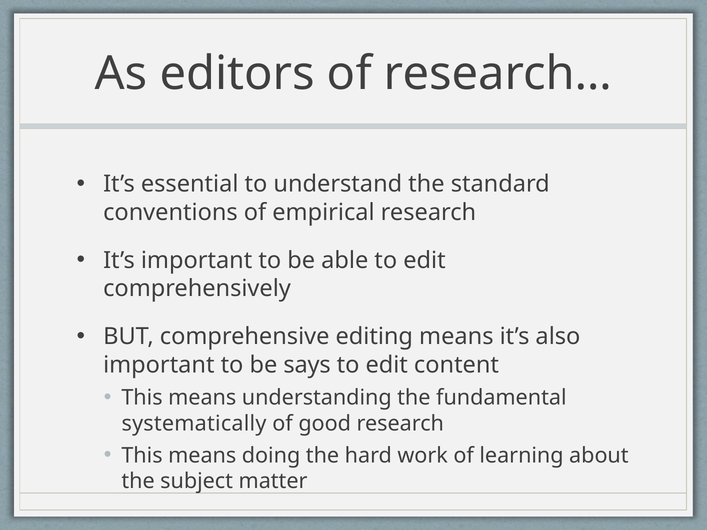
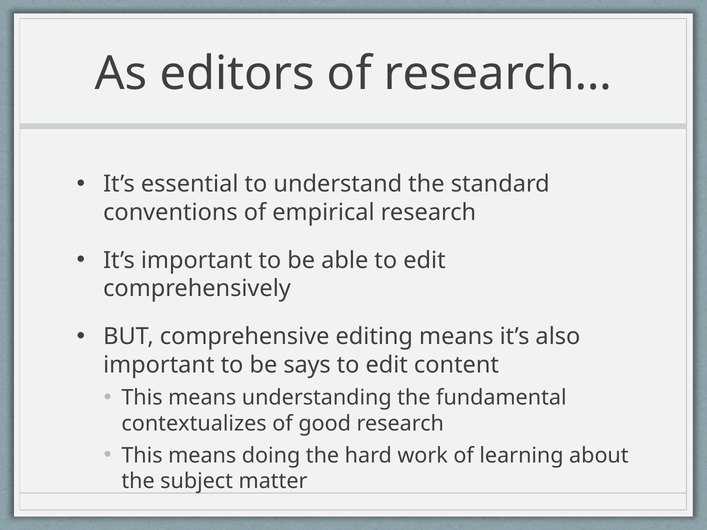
systematically: systematically -> contextualizes
